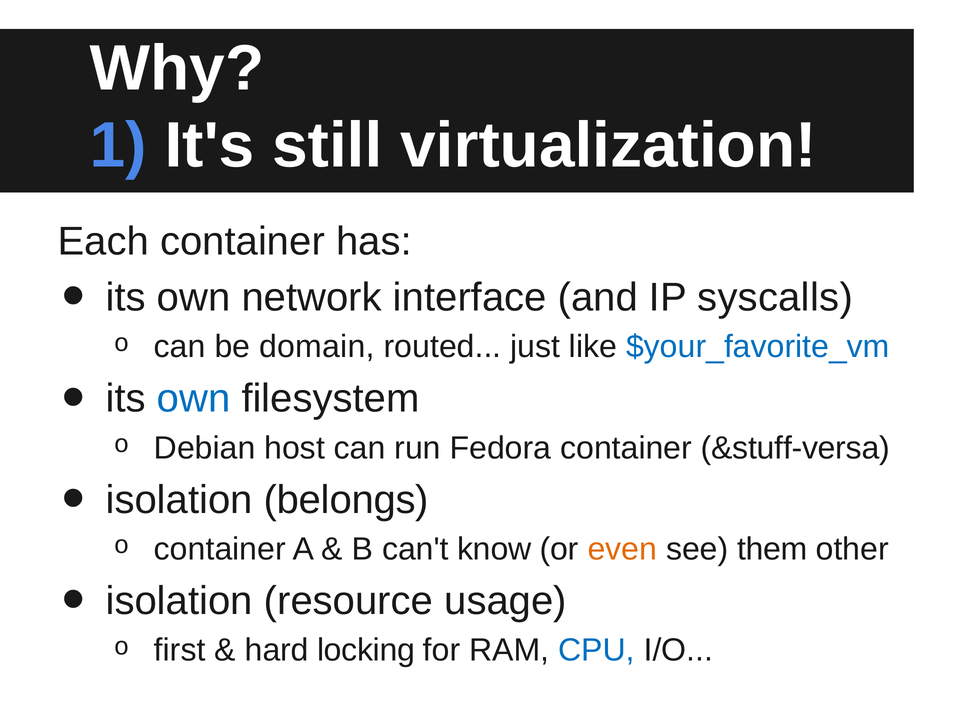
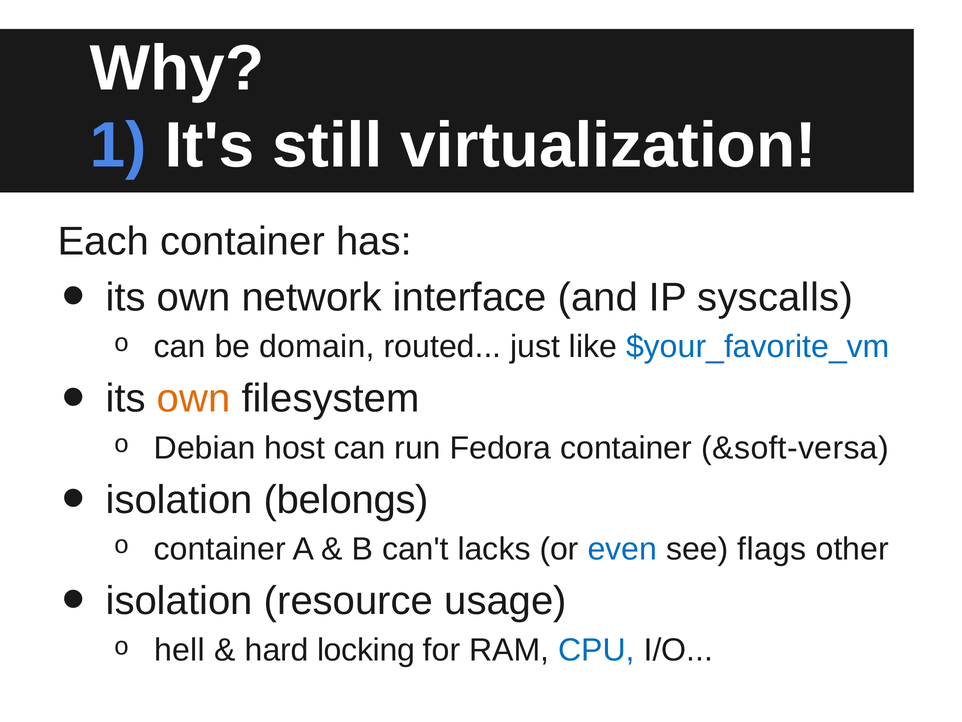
own at (194, 398) colour: blue -> orange
&stuff-versa: &stuff-versa -> &soft-versa
know: know -> lacks
even colour: orange -> blue
them: them -> flags
first: first -> hell
